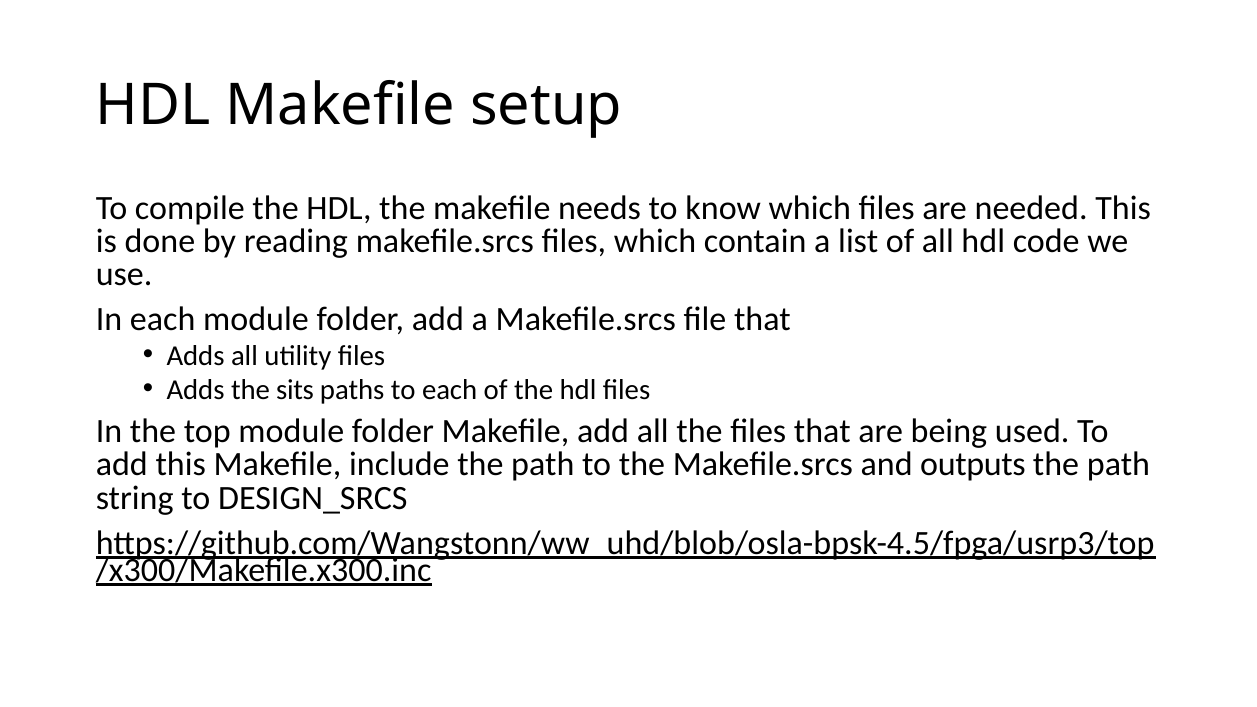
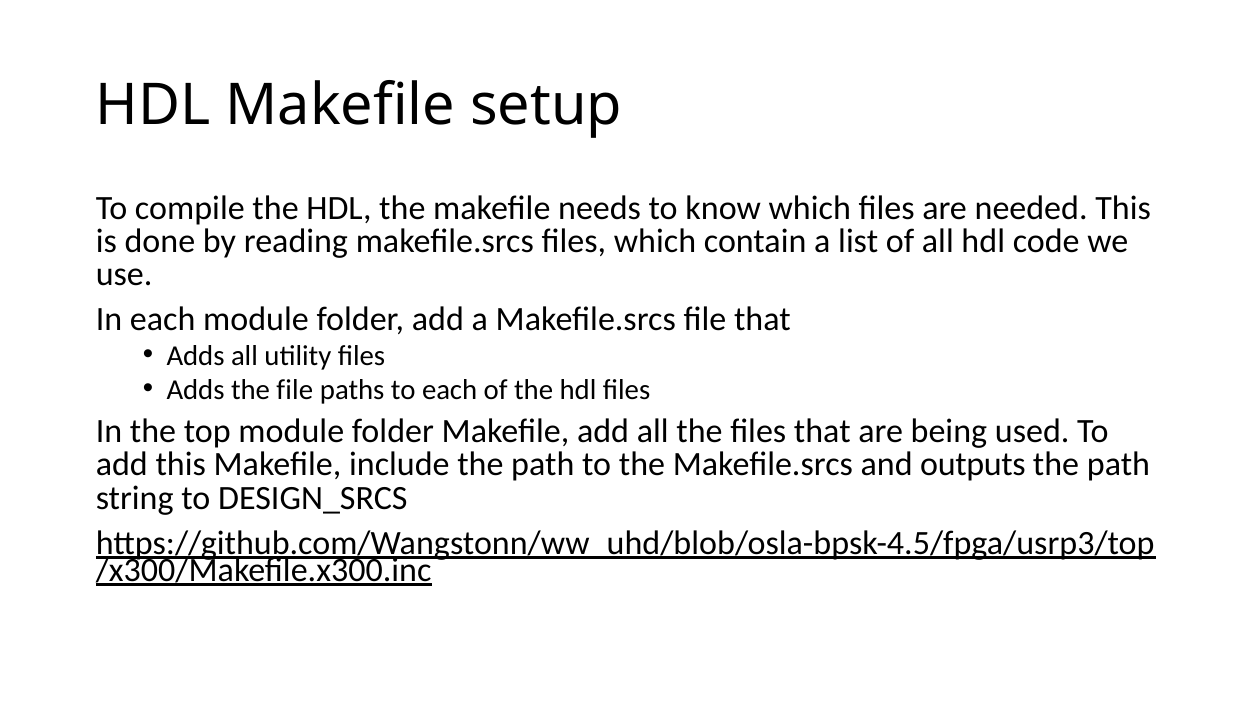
the sits: sits -> file
